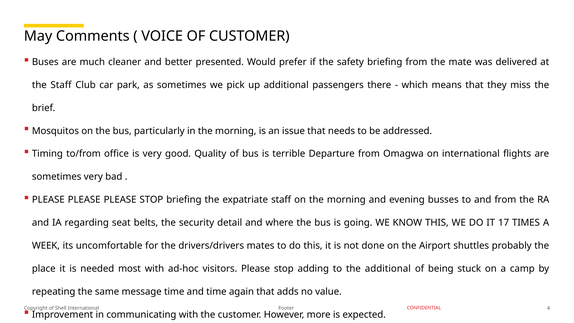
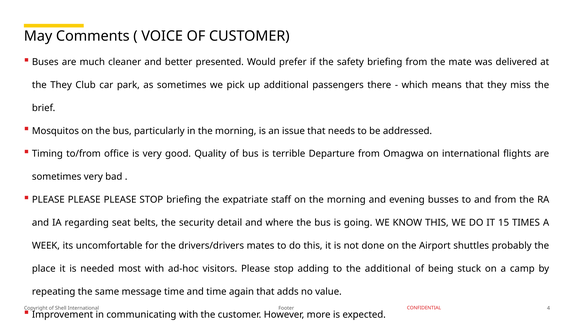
the Staff: Staff -> They
17: 17 -> 15
